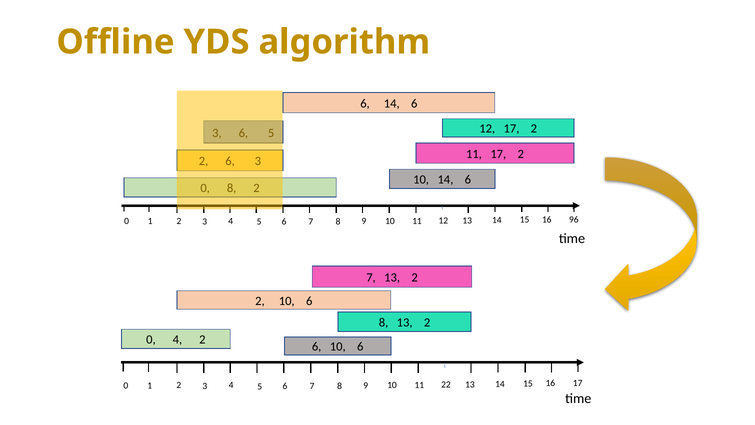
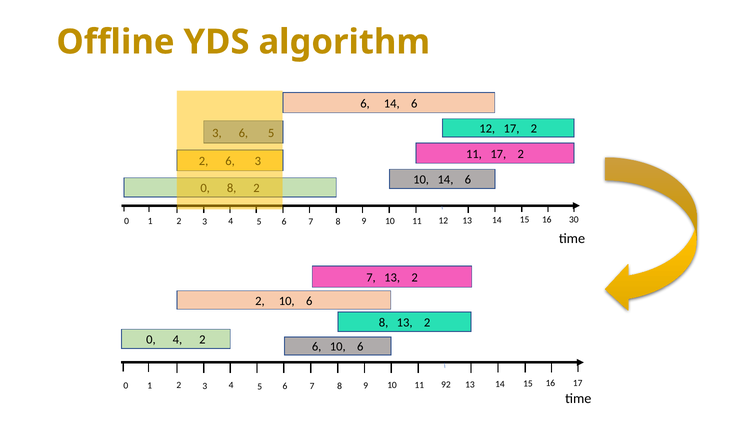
96: 96 -> 30
22: 22 -> 92
